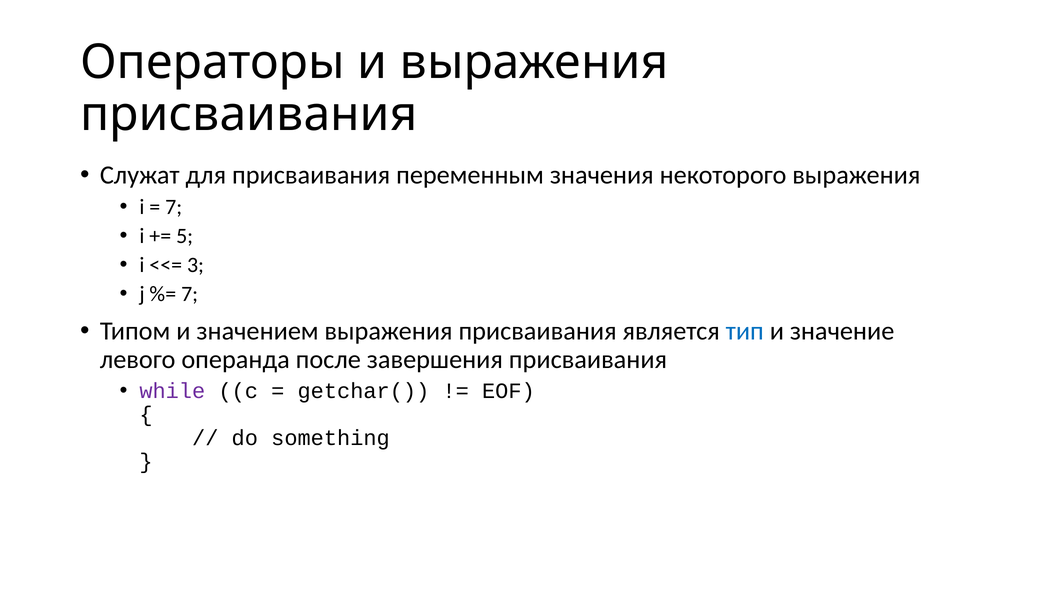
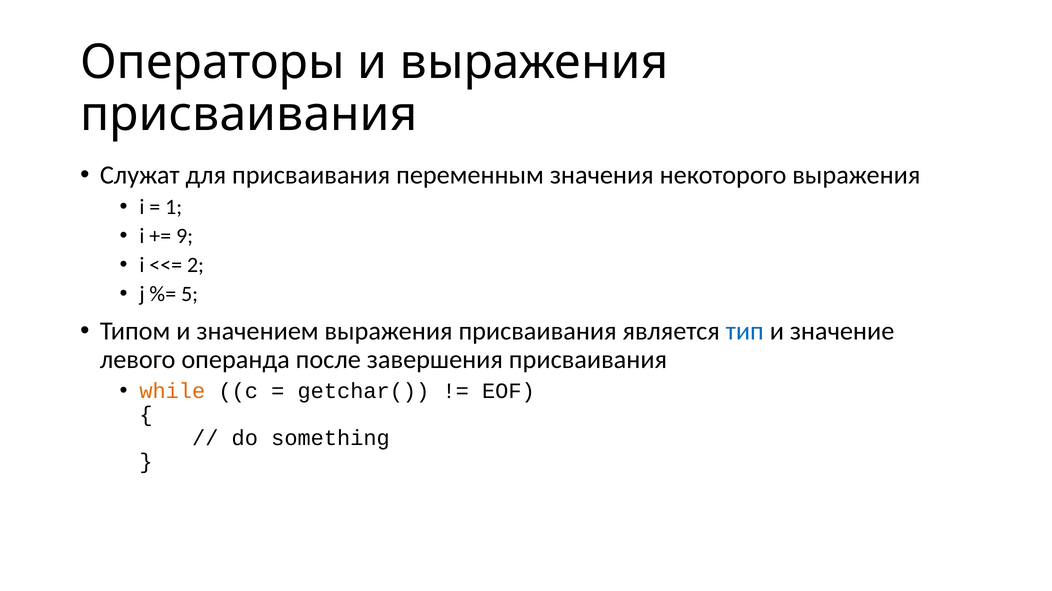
7 at (174, 207): 7 -> 1
5: 5 -> 9
3: 3 -> 2
7 at (190, 294): 7 -> 5
while colour: purple -> orange
